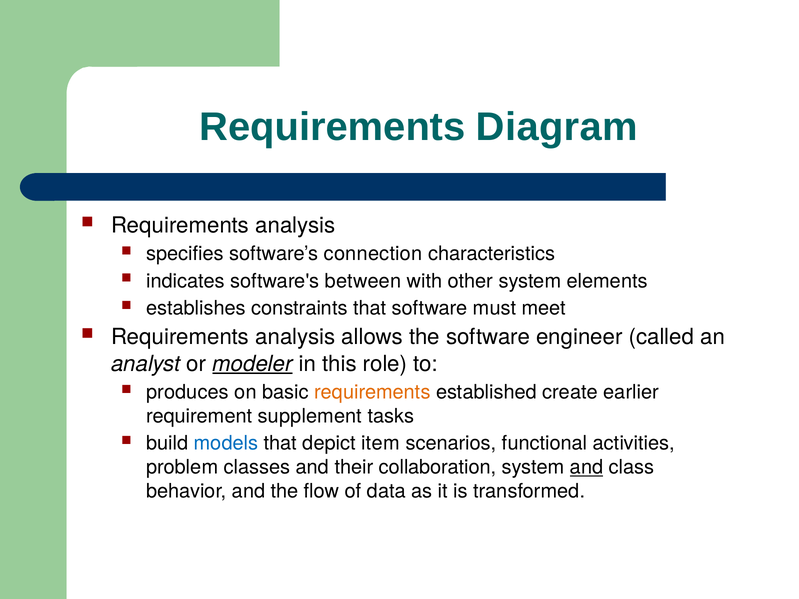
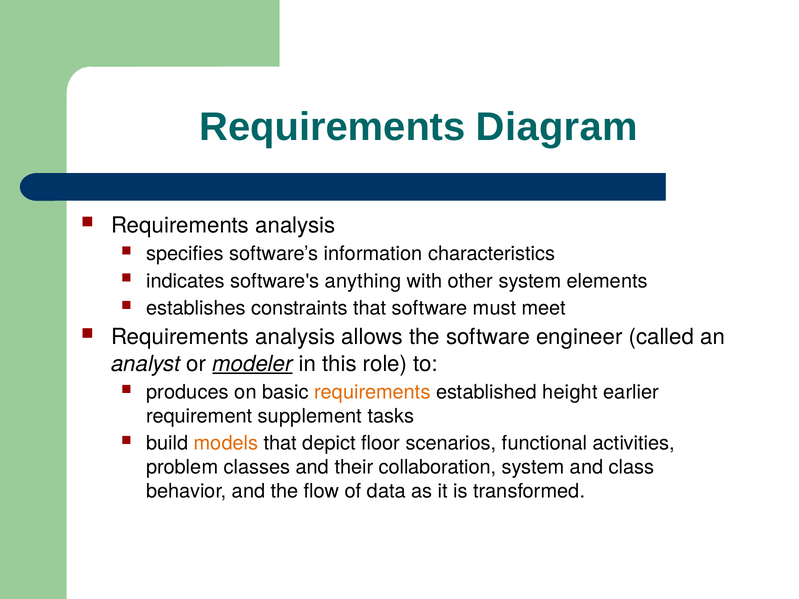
connection: connection -> information
between: between -> anything
create: create -> height
models colour: blue -> orange
item: item -> floor
and at (587, 468) underline: present -> none
